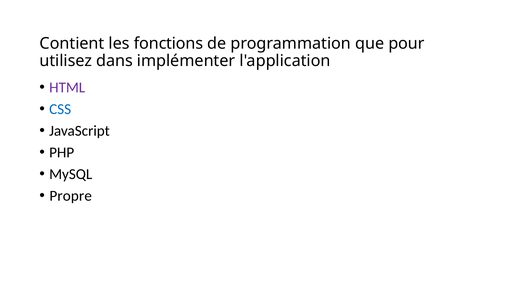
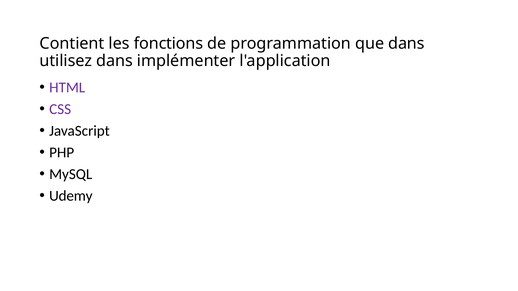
que pour: pour -> dans
CSS colour: blue -> purple
Propre: Propre -> Udemy
